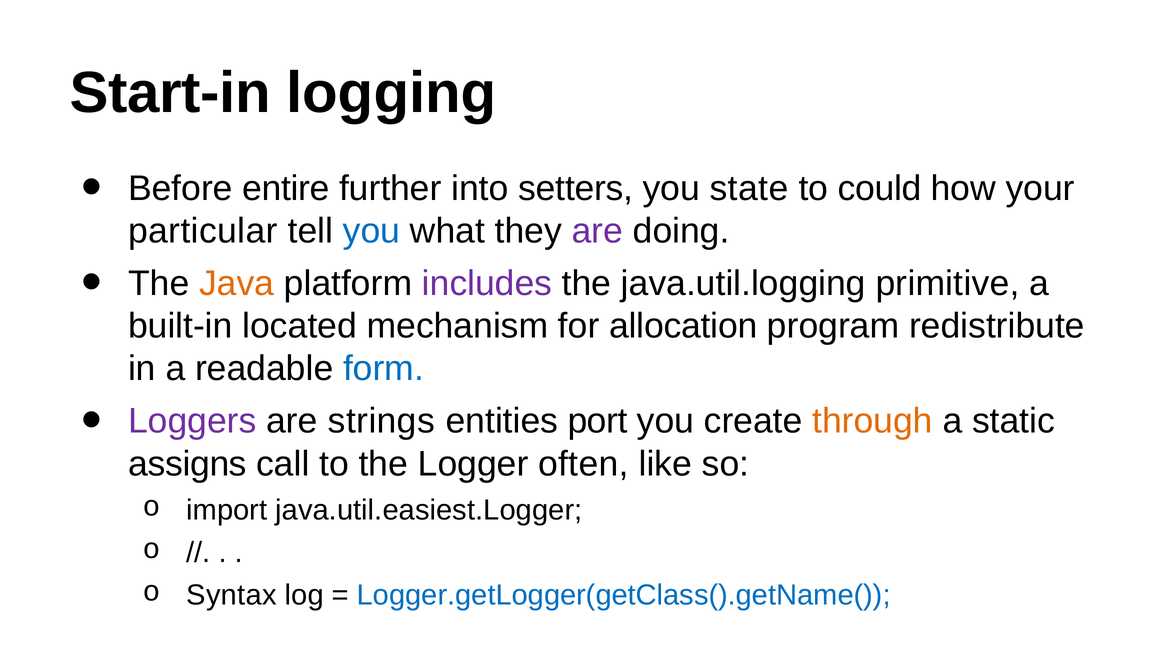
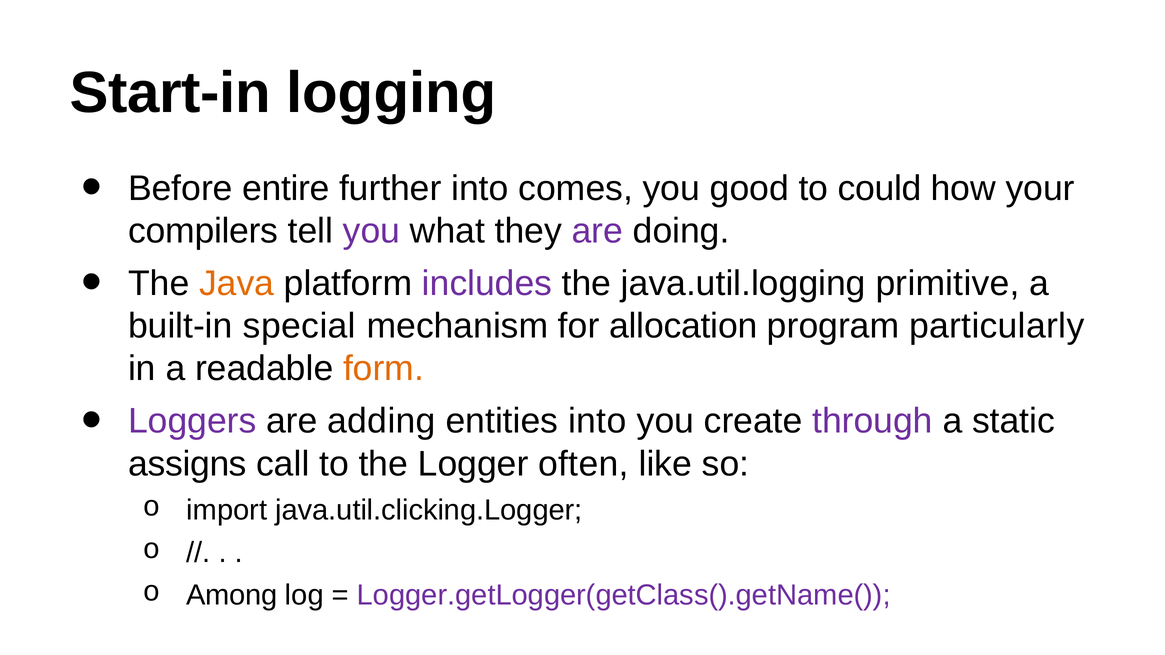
setters: setters -> comes
state: state -> good
particular: particular -> compilers
you at (372, 231) colour: blue -> purple
located: located -> special
redistribute: redistribute -> particularly
form colour: blue -> orange
strings: strings -> adding
entities port: port -> into
through colour: orange -> purple
java.util.easiest.Logger: java.util.easiest.Logger -> java.util.clicking.Logger
Syntax: Syntax -> Among
Logger.getLogger(getClass().getName( colour: blue -> purple
